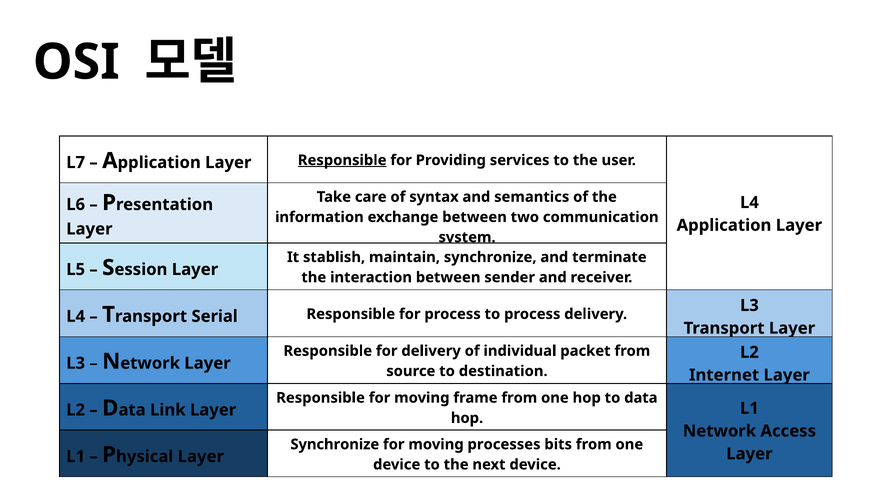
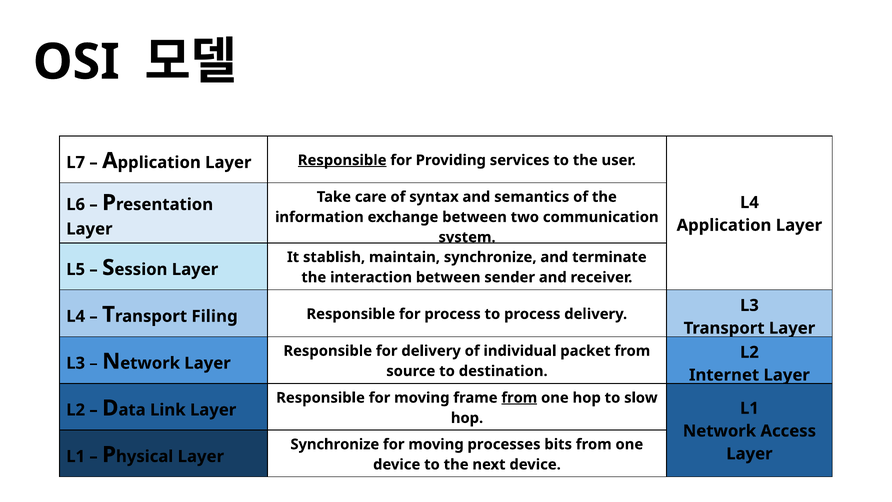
Serial: Serial -> Filing
from at (519, 398) underline: none -> present
data: data -> slow
